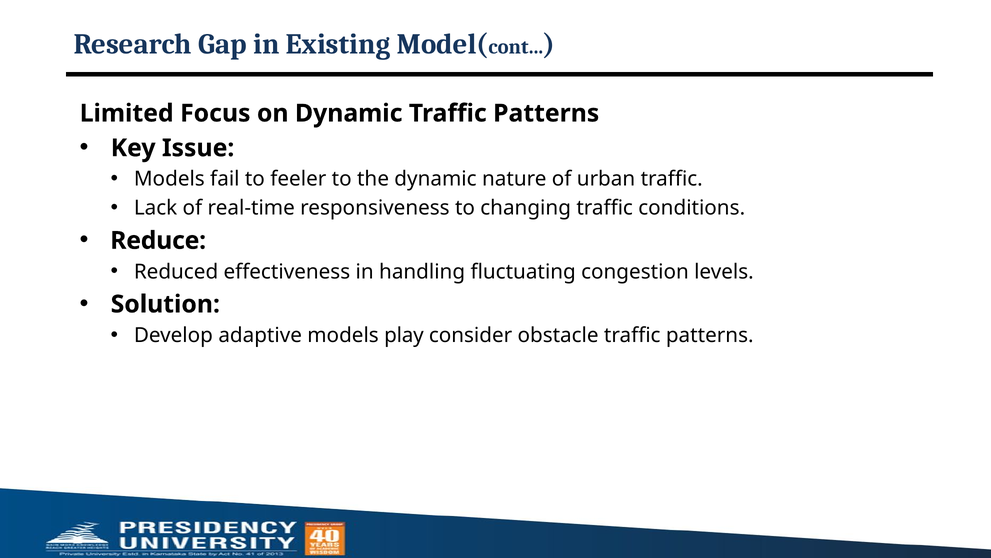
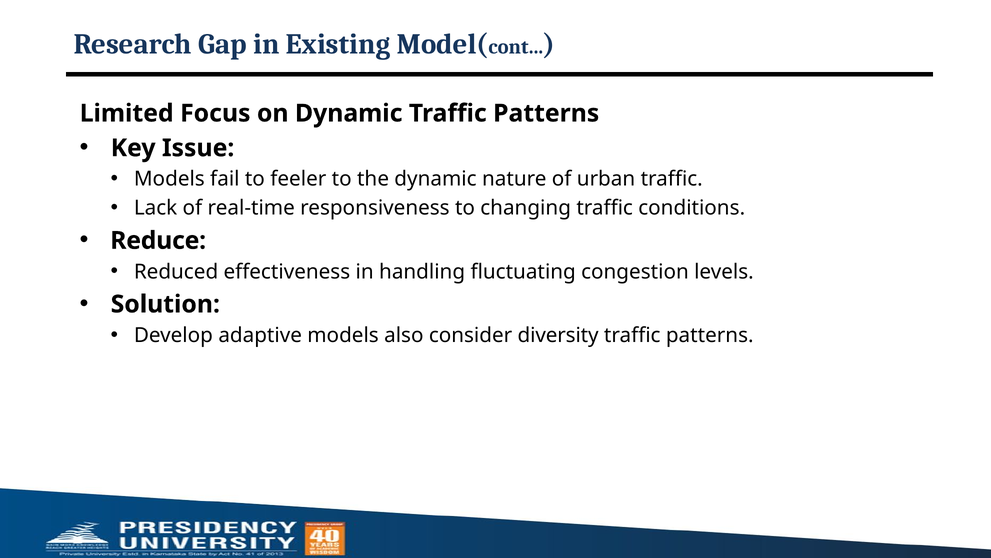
play: play -> also
obstacle: obstacle -> diversity
